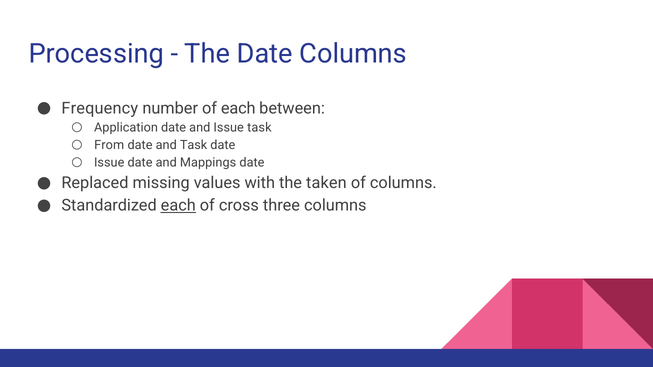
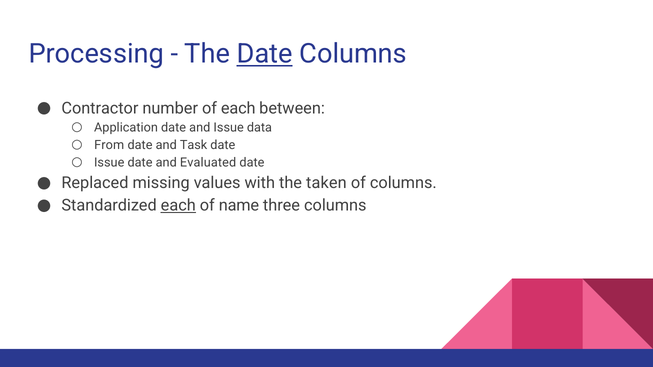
Date at (265, 54) underline: none -> present
Frequency: Frequency -> Contractor
Issue task: task -> data
Mappings: Mappings -> Evaluated
cross: cross -> name
